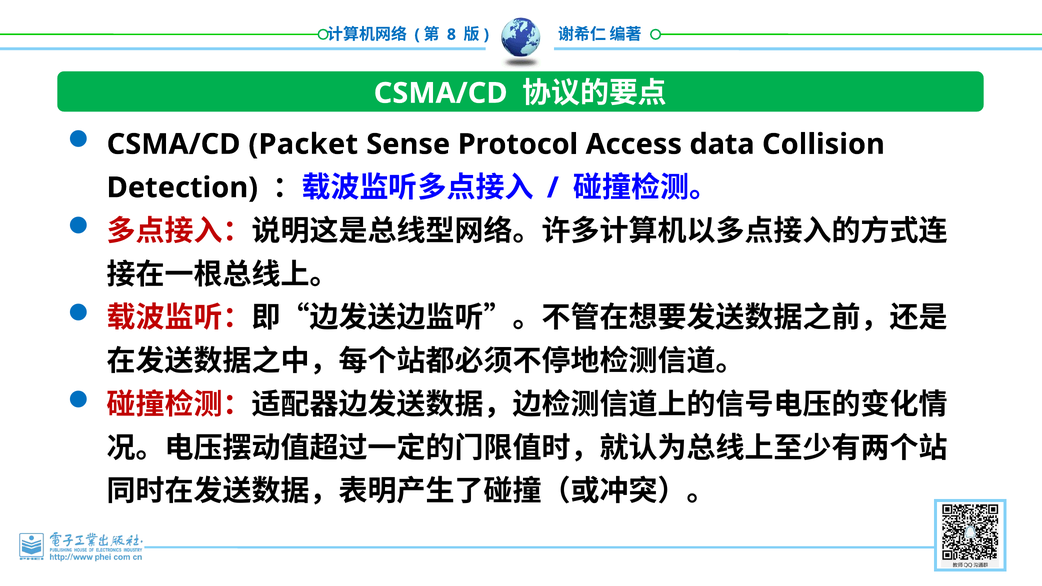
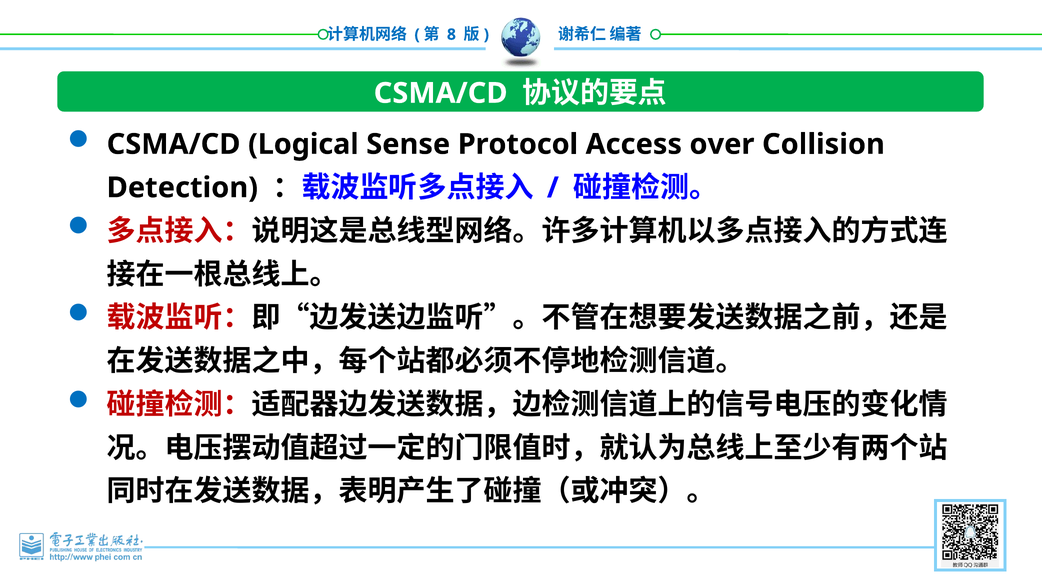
Packet: Packet -> Logical
data: data -> over
